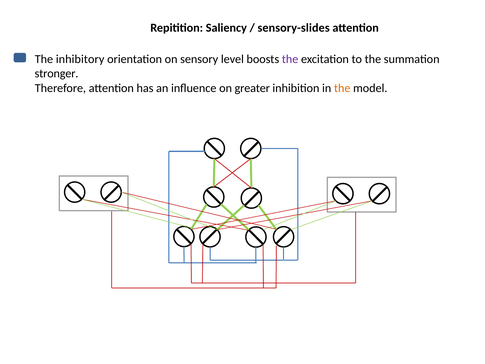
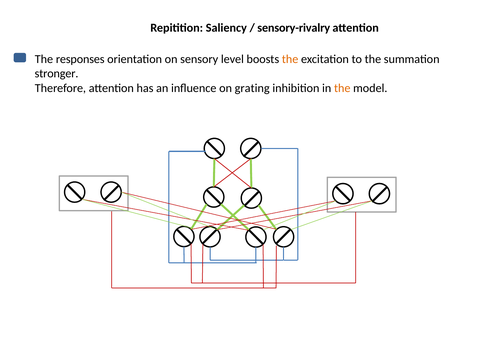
sensory-slides: sensory-slides -> sensory-rivalry
inhibitory: inhibitory -> responses
the at (290, 59) colour: purple -> orange
greater: greater -> grating
